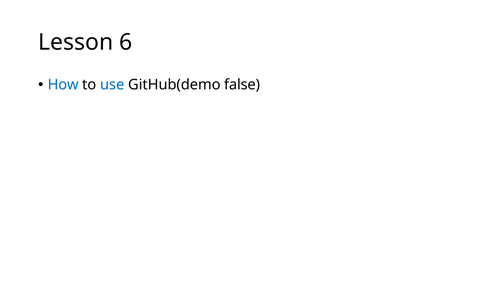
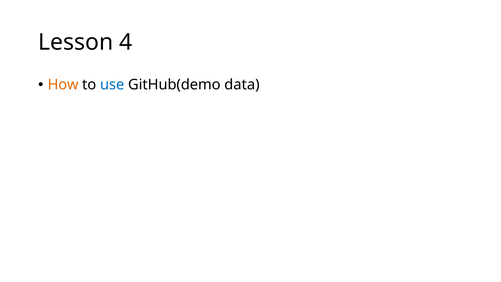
6: 6 -> 4
How colour: blue -> orange
false: false -> data
